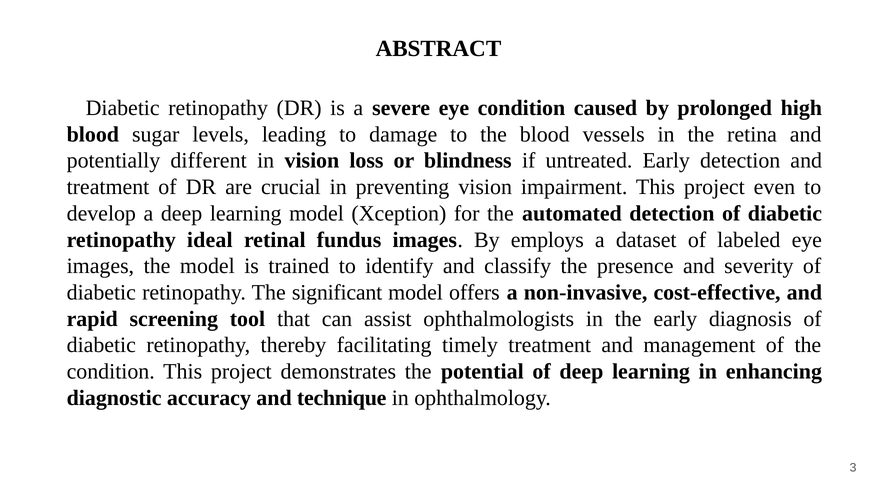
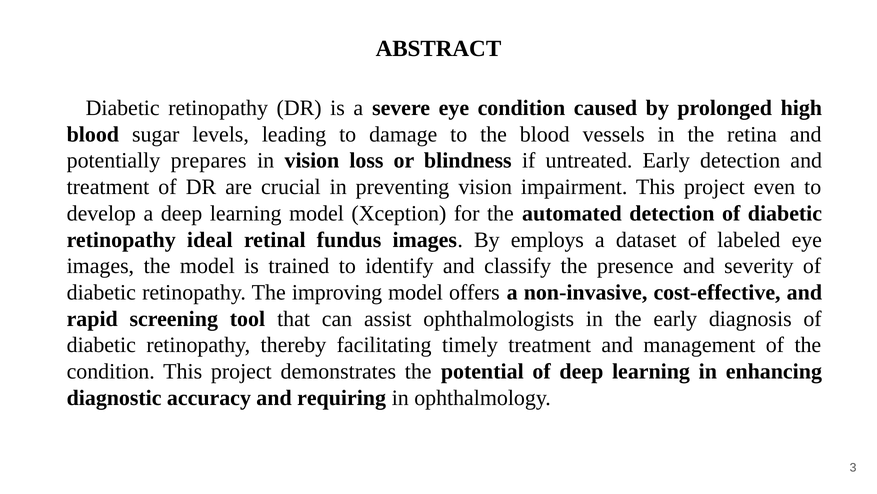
different: different -> prepares
significant: significant -> improving
technique: technique -> requiring
